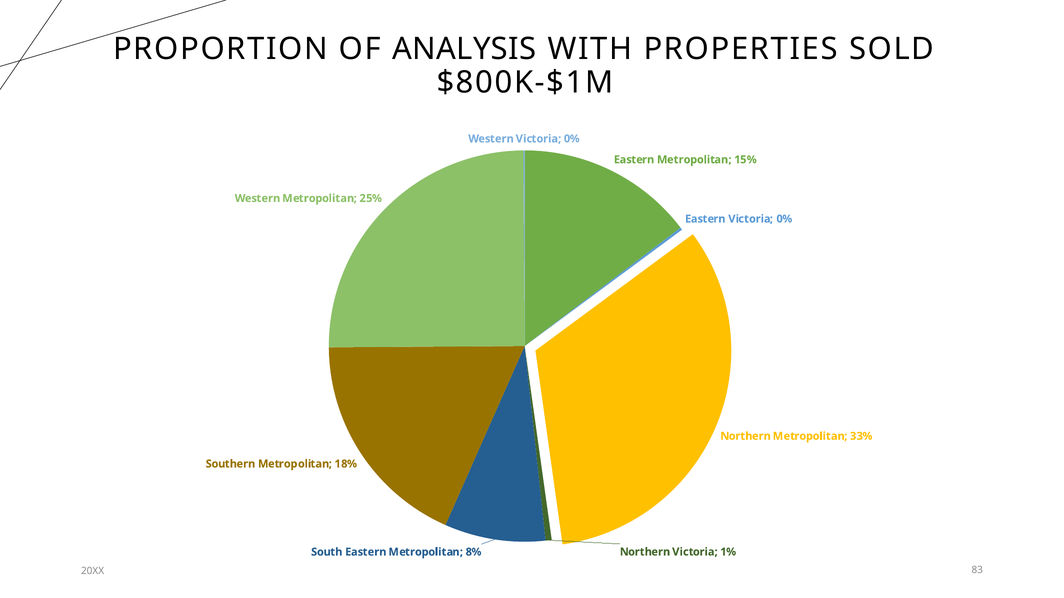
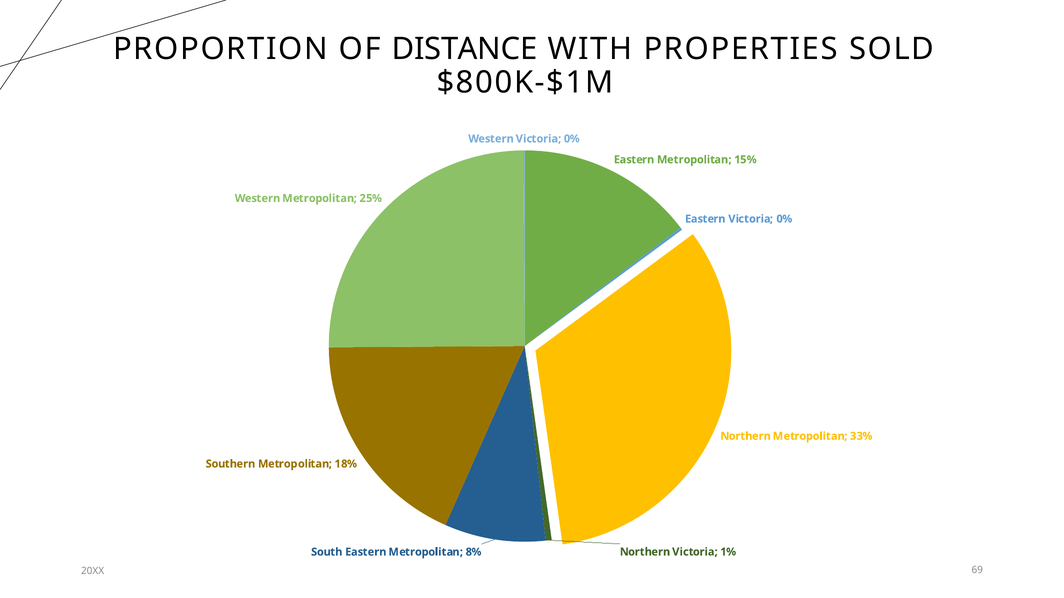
ANALYSIS: ANALYSIS -> DISTANCE
83: 83 -> 69
